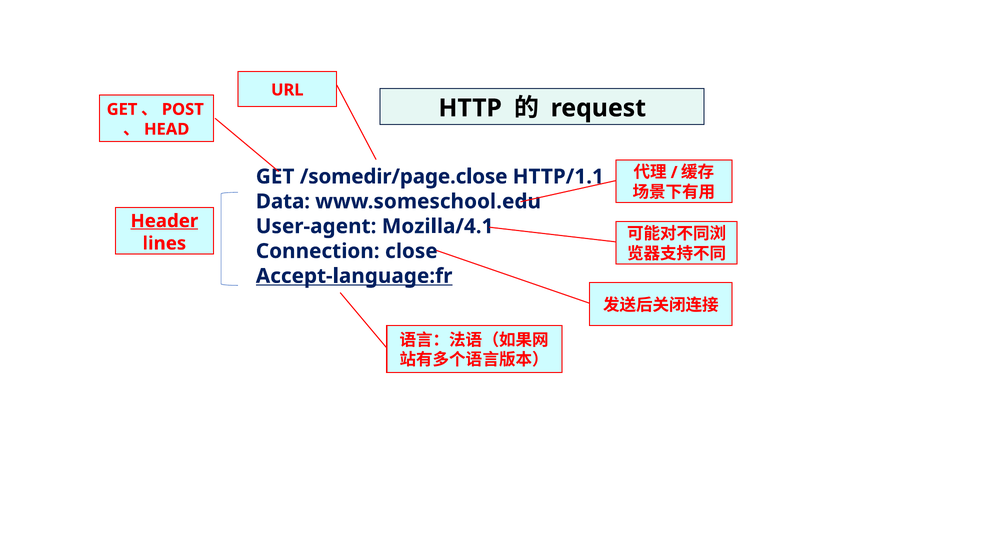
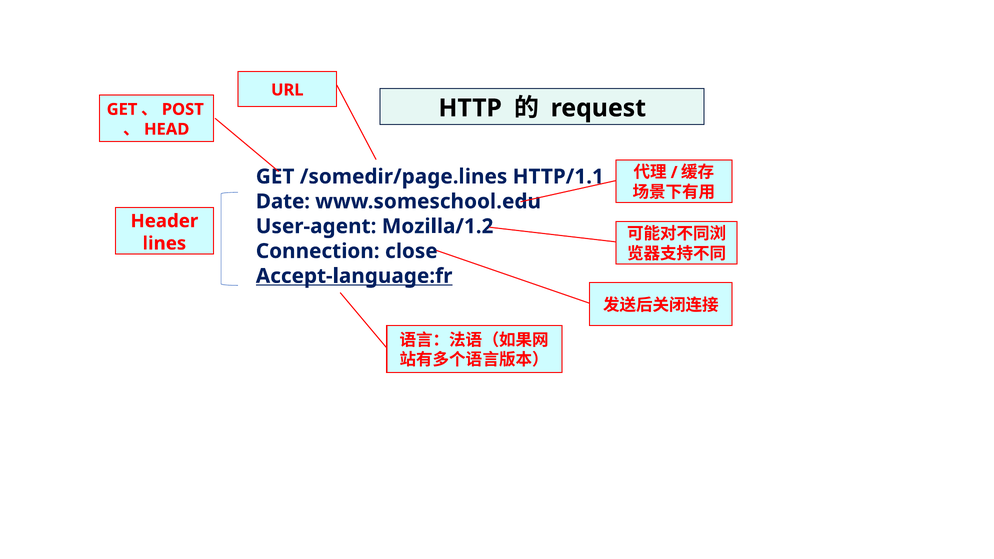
/somedir/page.close: /somedir/page.close -> /somedir/page.lines
Data: Data -> Date
Header underline: present -> none
Mozilla/4.1: Mozilla/4.1 -> Mozilla/1.2
